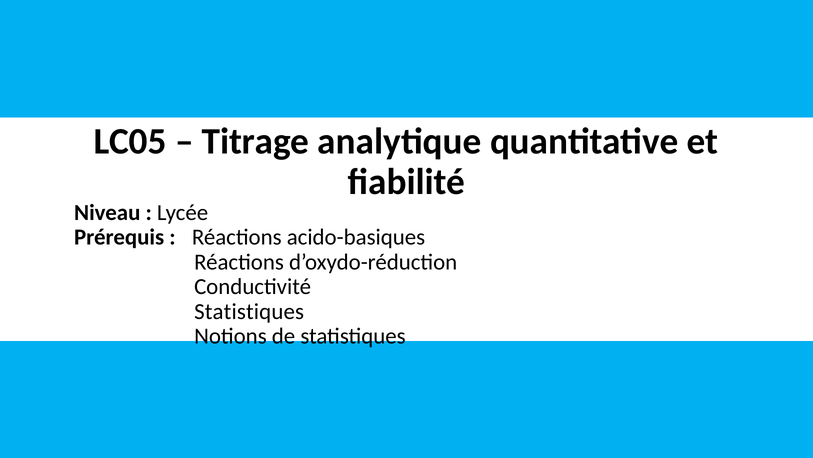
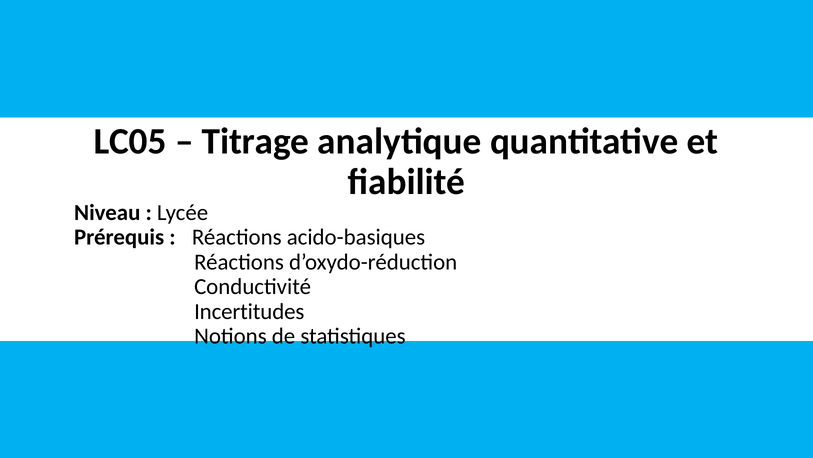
Statistiques at (249, 311): Statistiques -> Incertitudes
